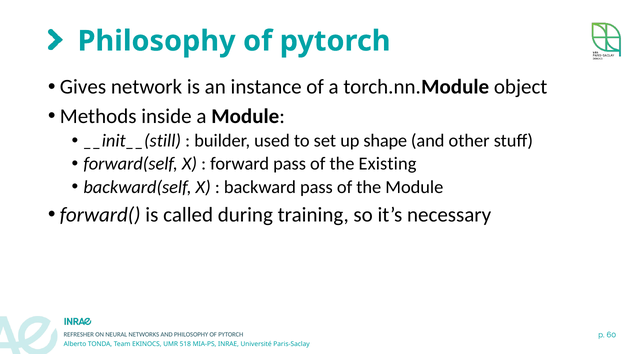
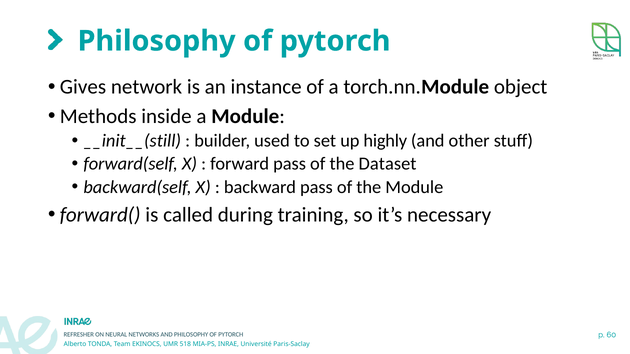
shape: shape -> highly
Existing: Existing -> Dataset
